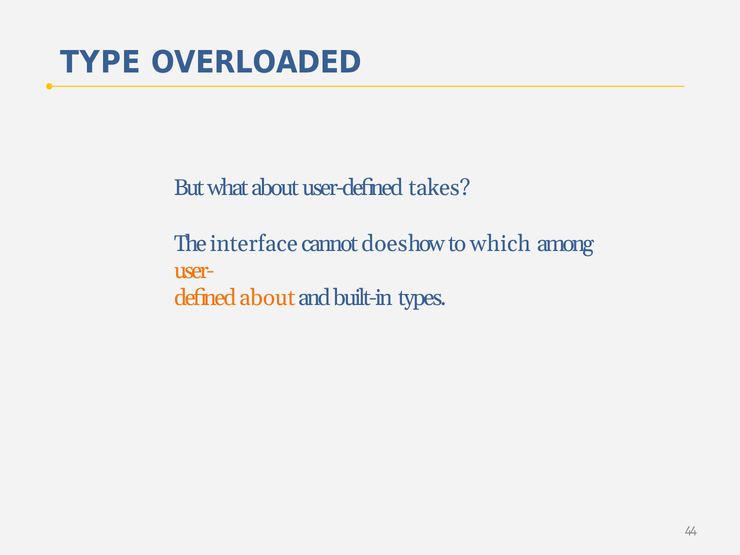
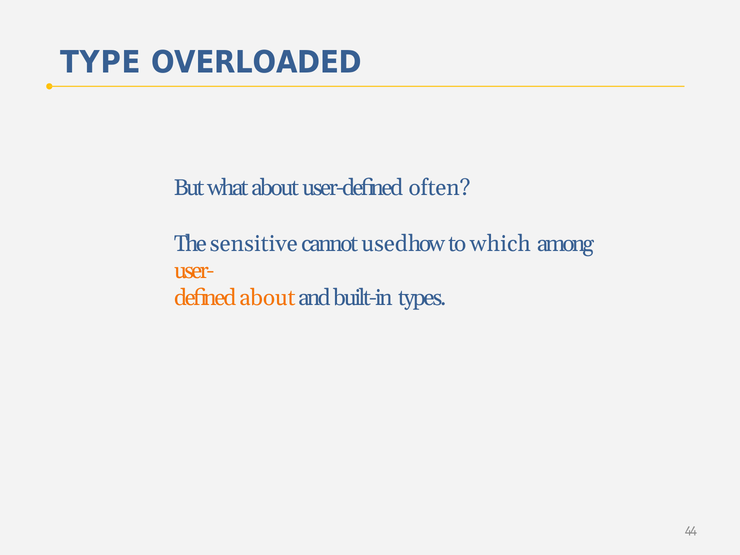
takes: takes -> often
interface: interface -> sensitive
does: does -> used
